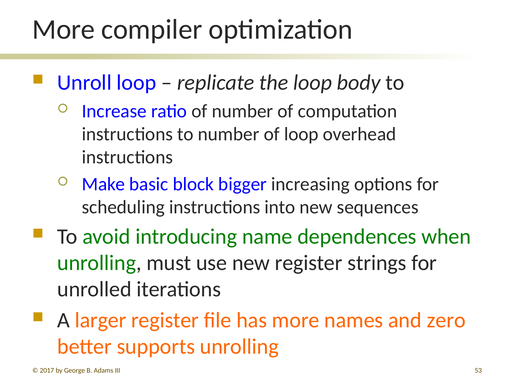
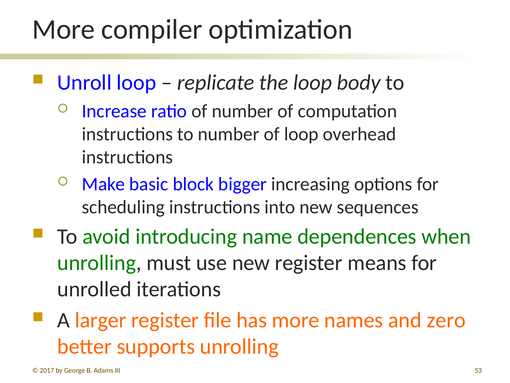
strings: strings -> means
